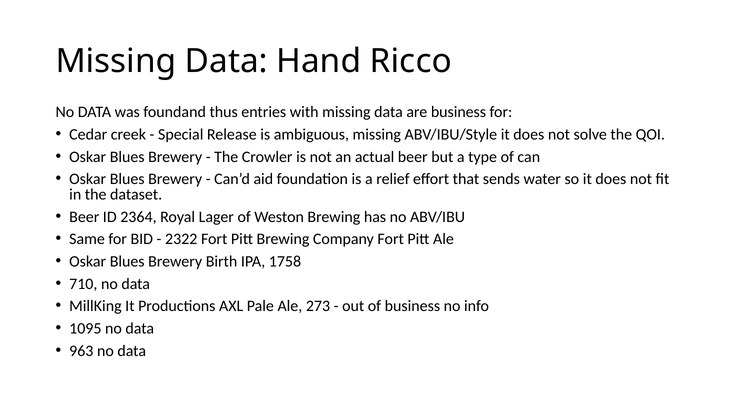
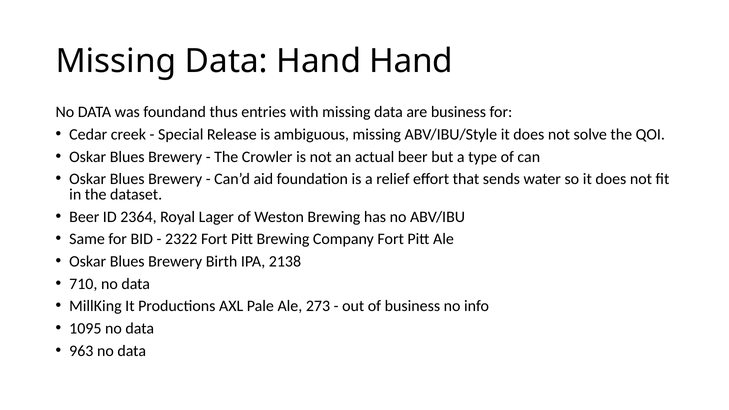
Hand Ricco: Ricco -> Hand
1758: 1758 -> 2138
